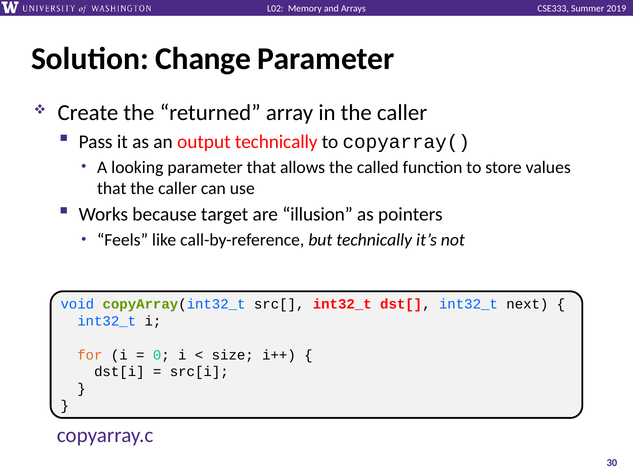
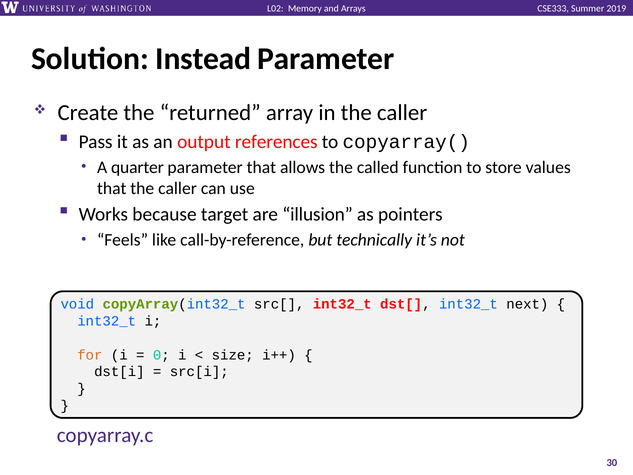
Change: Change -> Instead
output technically: technically -> references
looking: looking -> quarter
